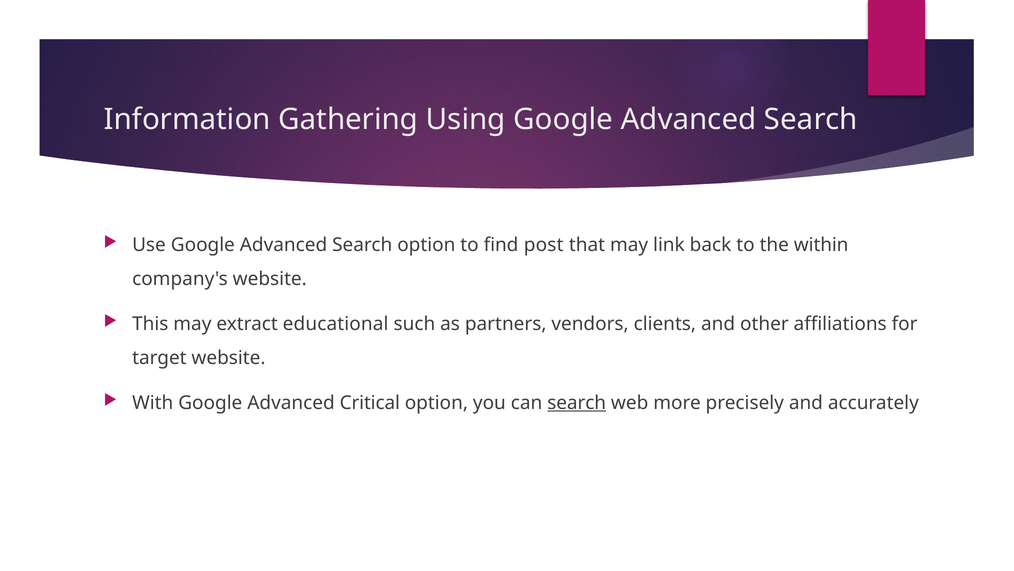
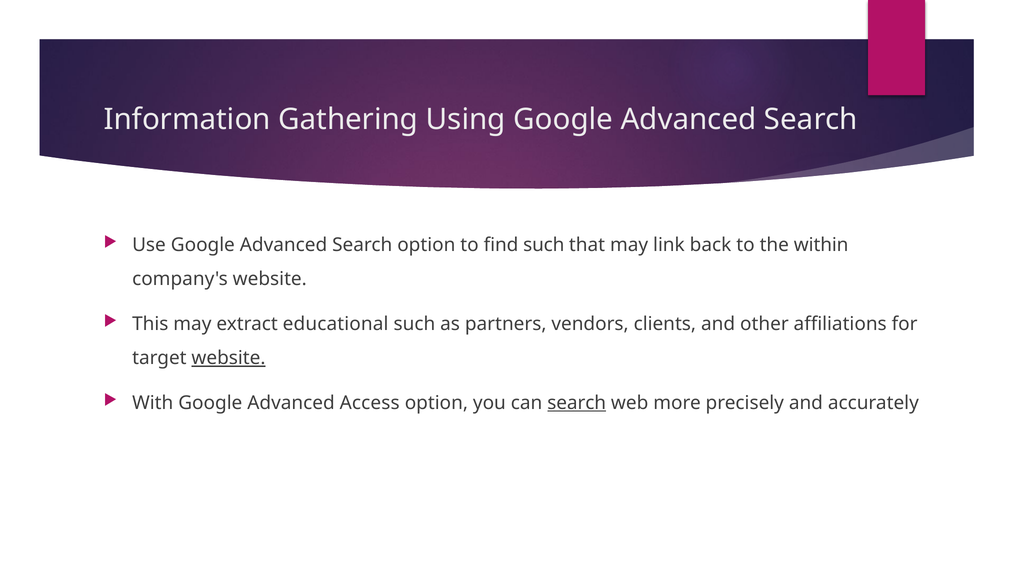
find post: post -> such
website at (228, 358) underline: none -> present
Critical: Critical -> Access
